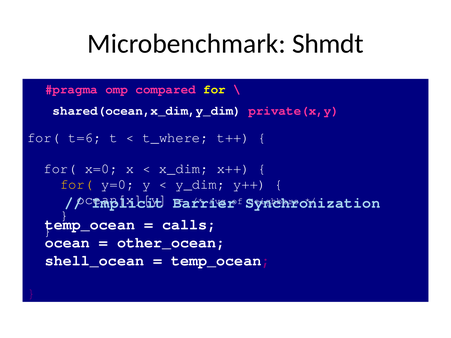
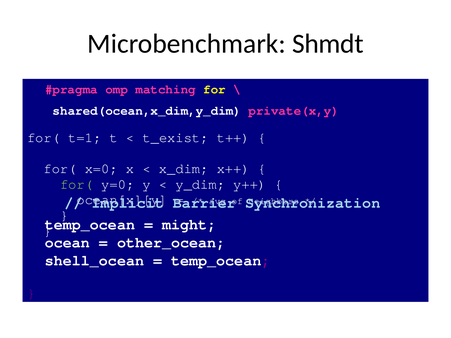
compared: compared -> matching
t=6: t=6 -> t=1
t_where: t_where -> t_exist
for( at (77, 184) colour: yellow -> light green
calls: calls -> might
